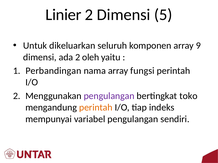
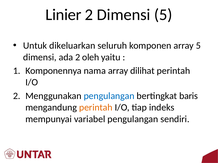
array 9: 9 -> 5
Perbandingan: Perbandingan -> Komponennya
fungsi: fungsi -> dilihat
pengulangan at (109, 96) colour: purple -> blue
toko: toko -> baris
